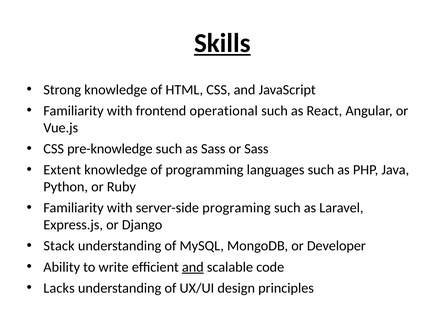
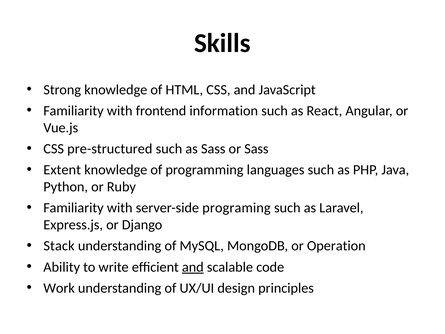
Skills underline: present -> none
operational: operational -> information
pre-knowledge: pre-knowledge -> pre-structured
Developer: Developer -> Operation
Lacks: Lacks -> Work
